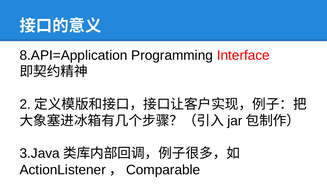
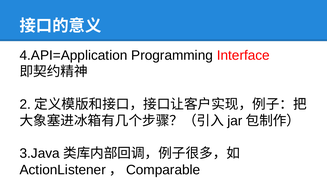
8.API=Application: 8.API=Application -> 4.API=Application
